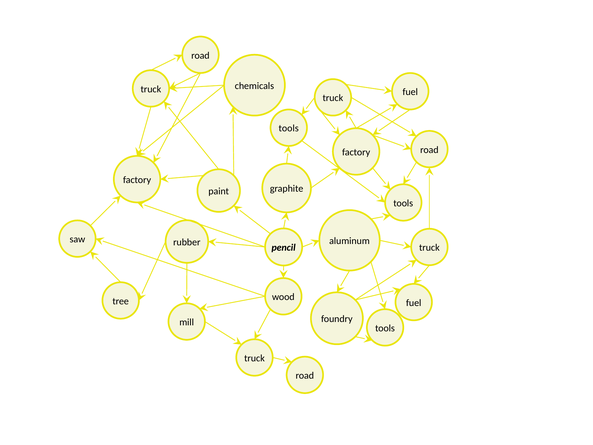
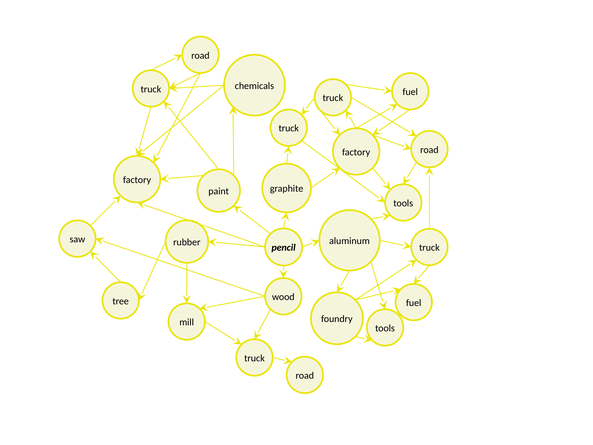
tools at (289, 128): tools -> truck
